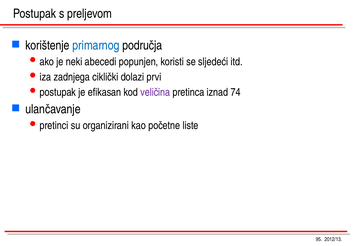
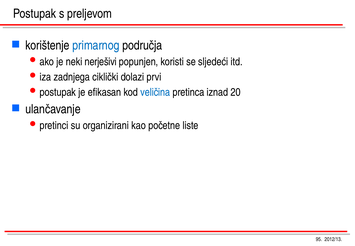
abecedi: abecedi -> nerješivi
veličina colour: purple -> blue
74: 74 -> 20
